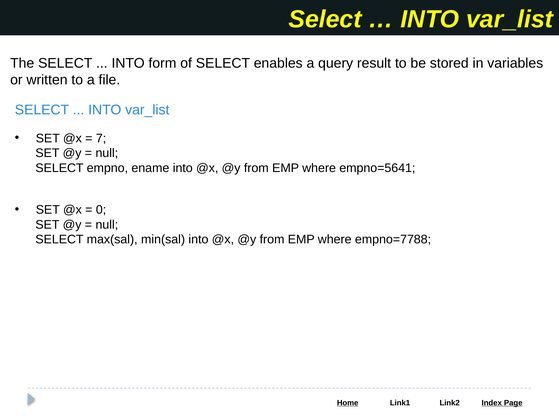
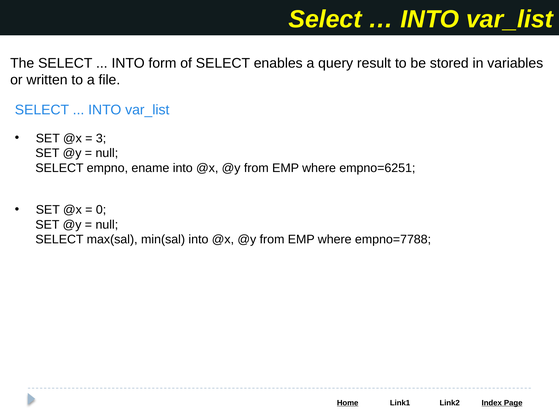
7: 7 -> 3
empno=5641: empno=5641 -> empno=6251
